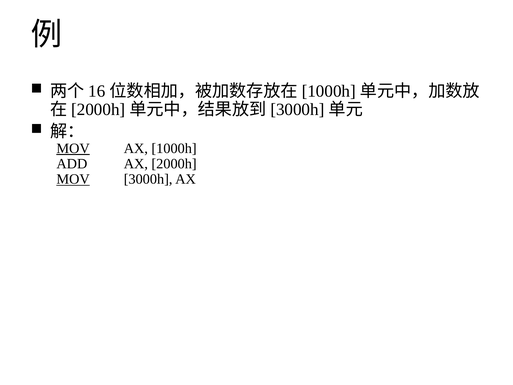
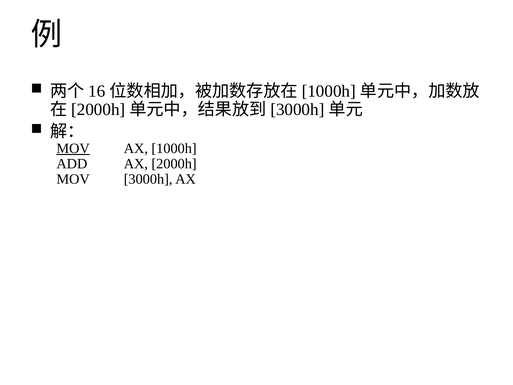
MOV at (73, 179) underline: present -> none
